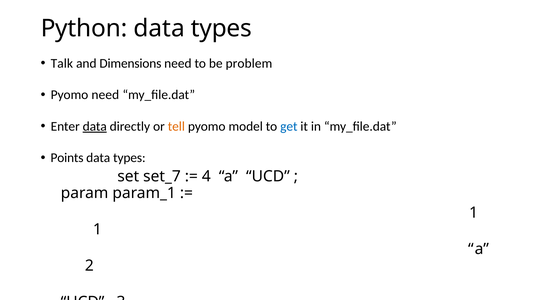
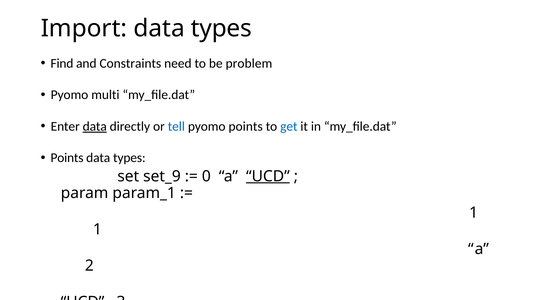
Python: Python -> Import
Talk at (62, 63): Talk -> Find
Dimensions: Dimensions -> Constraints
Pyomo need: need -> multi
tell colour: orange -> blue
pyomo model: model -> points
set_7: set_7 -> set_9
4: 4 -> 0
UCD at (268, 176) underline: none -> present
